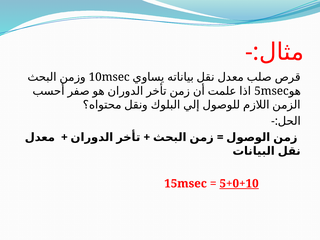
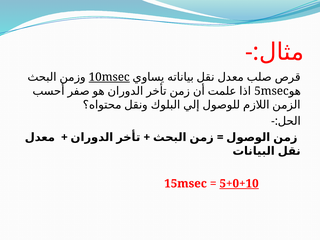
10msec underline: none -> present
